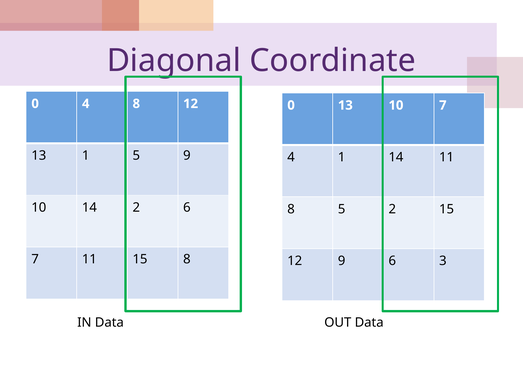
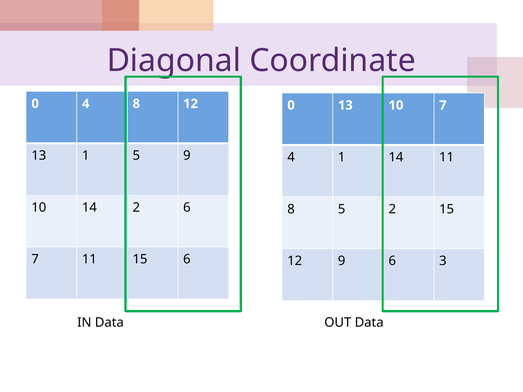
15 8: 8 -> 6
